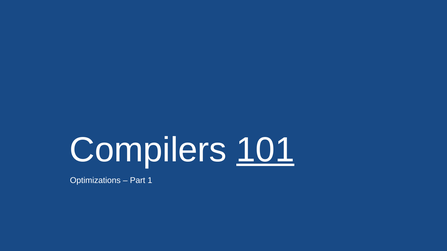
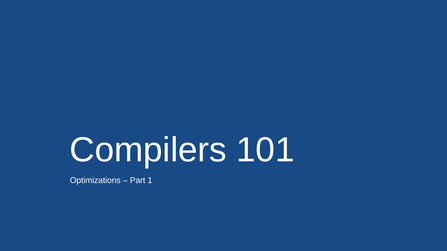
101 underline: present -> none
